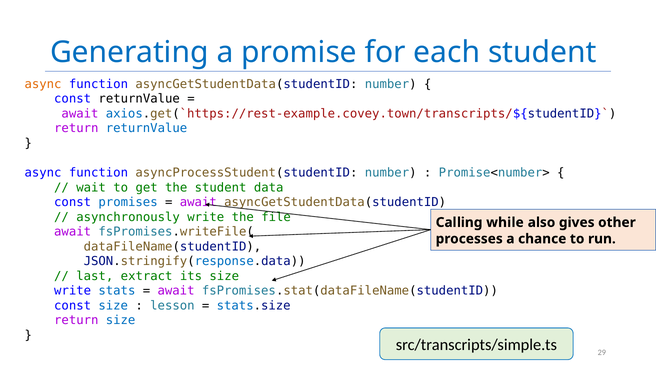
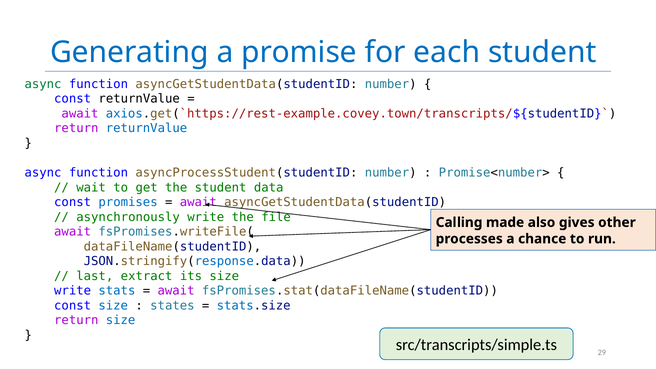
async at (43, 84) colour: orange -> green
while: while -> made
lesson: lesson -> states
